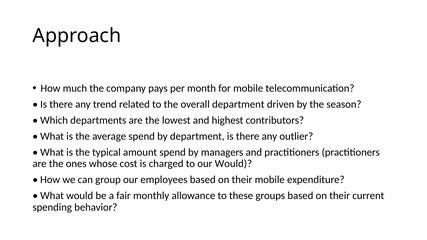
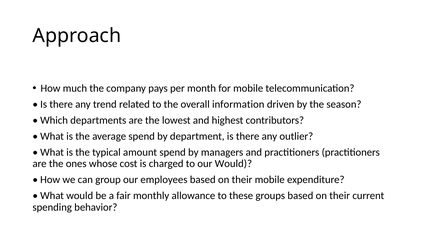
overall department: department -> information
